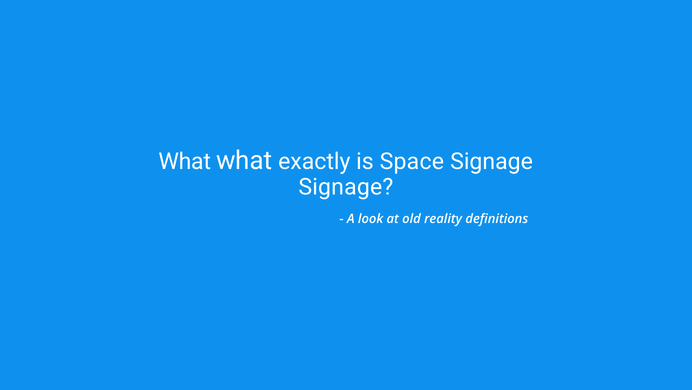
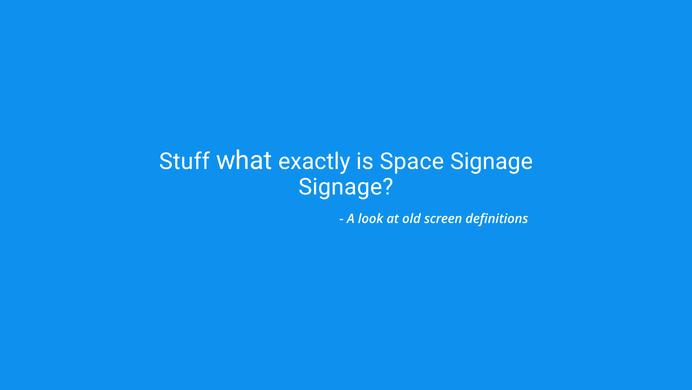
What at (185, 161): What -> Stuff
reality: reality -> screen
